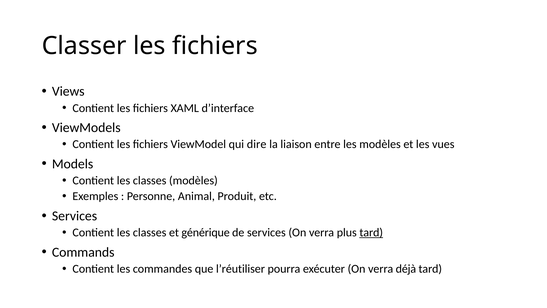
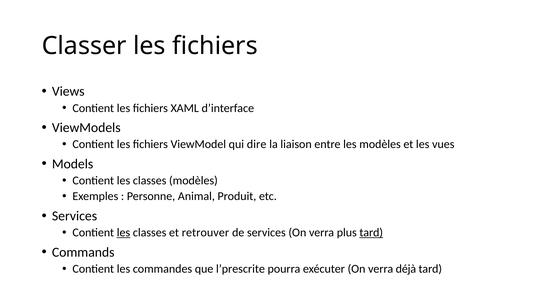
les at (123, 232) underline: none -> present
générique: générique -> retrouver
l’réutiliser: l’réutiliser -> l’prescrite
